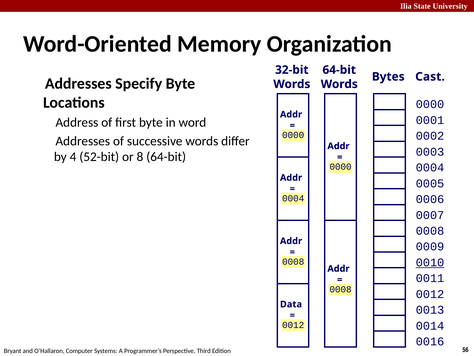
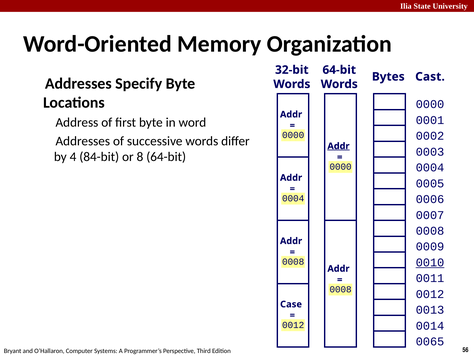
Addr at (338, 146) underline: none -> present
52-bit: 52-bit -> 84-bit
Data: Data -> Case
0016: 0016 -> 0065
